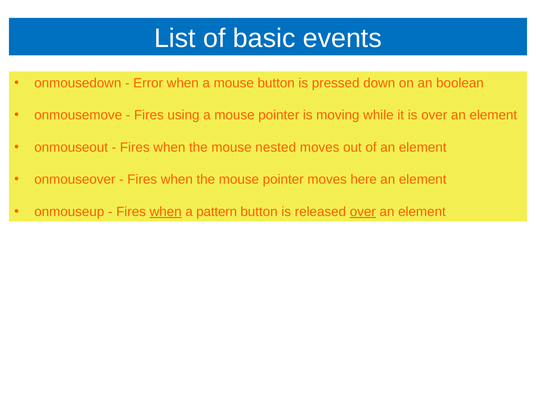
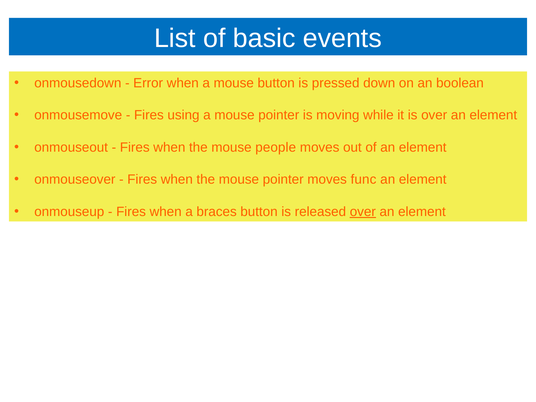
nested: nested -> people
here: here -> func
when at (166, 212) underline: present -> none
pattern: pattern -> braces
